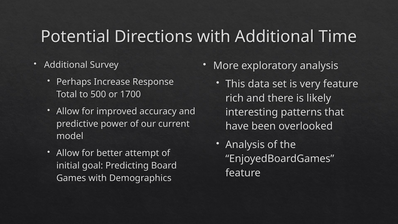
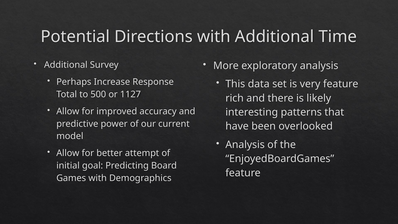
1700: 1700 -> 1127
